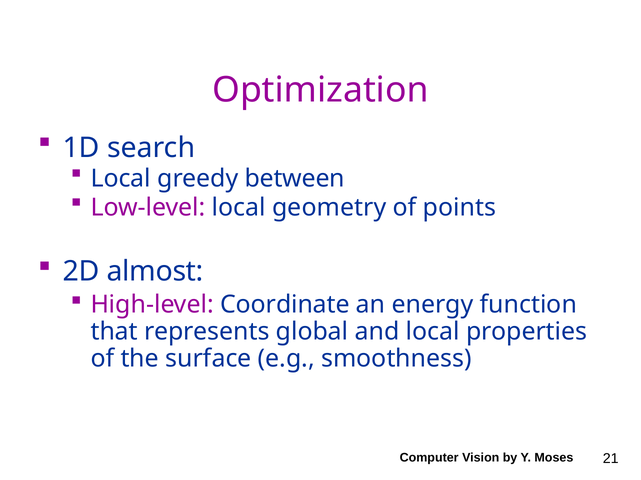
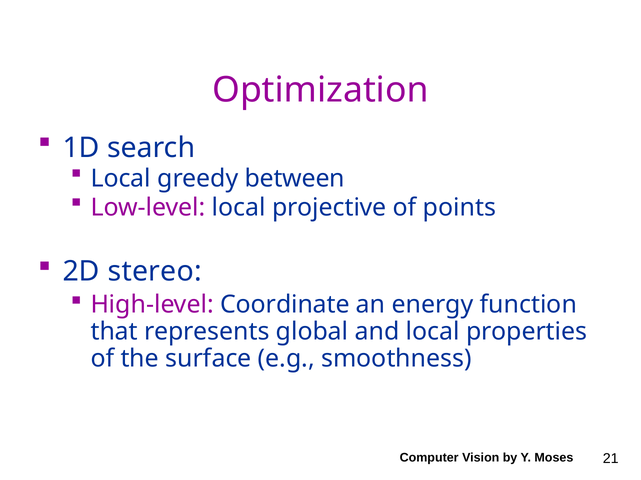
geometry: geometry -> projective
almost: almost -> stereo
